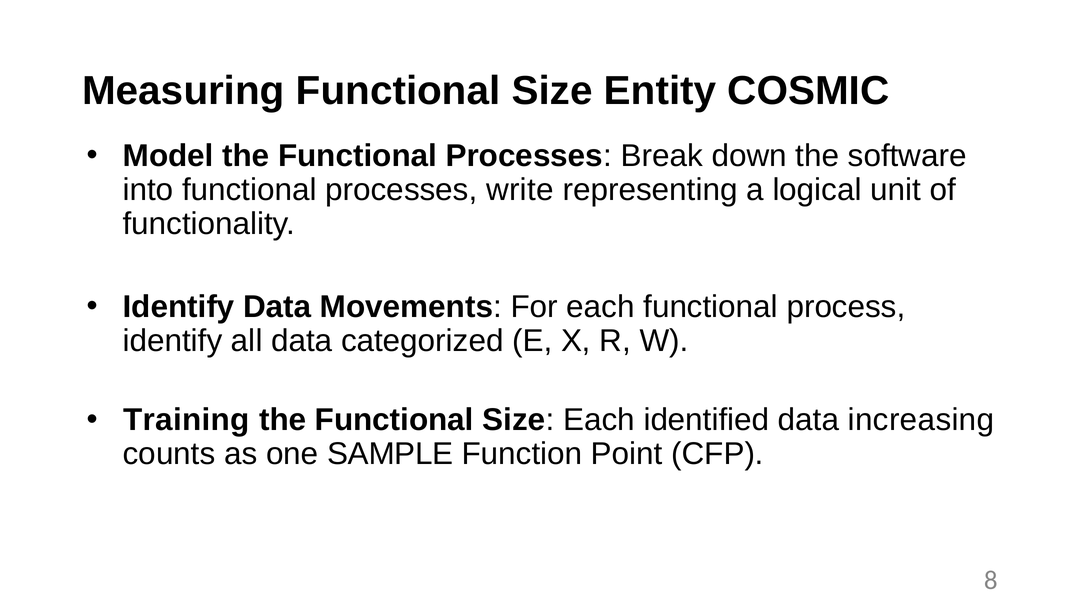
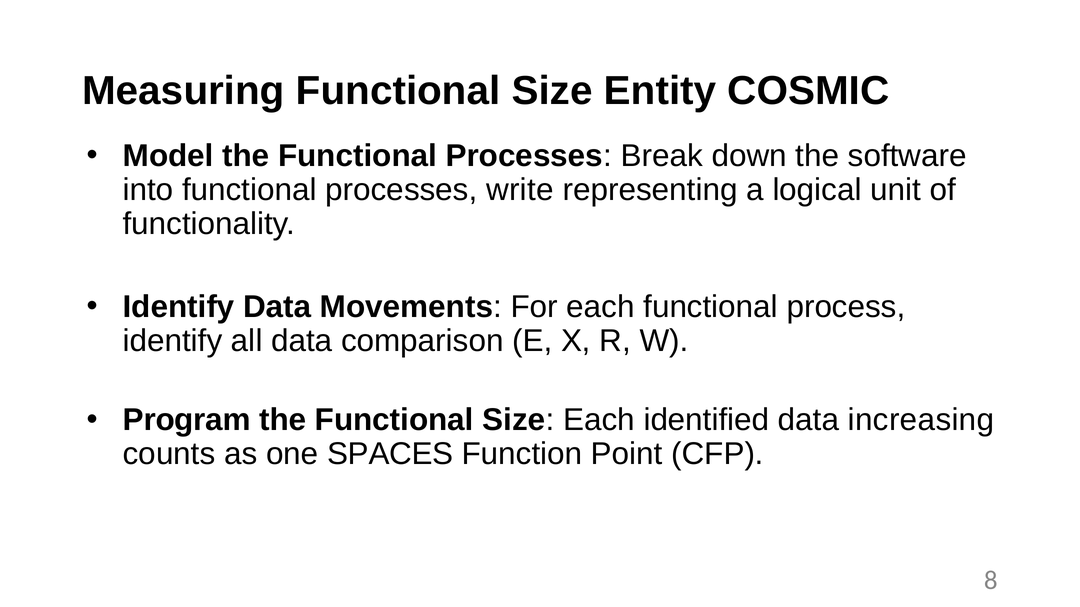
categorized: categorized -> comparison
Training: Training -> Program
SAMPLE: SAMPLE -> SPACES
